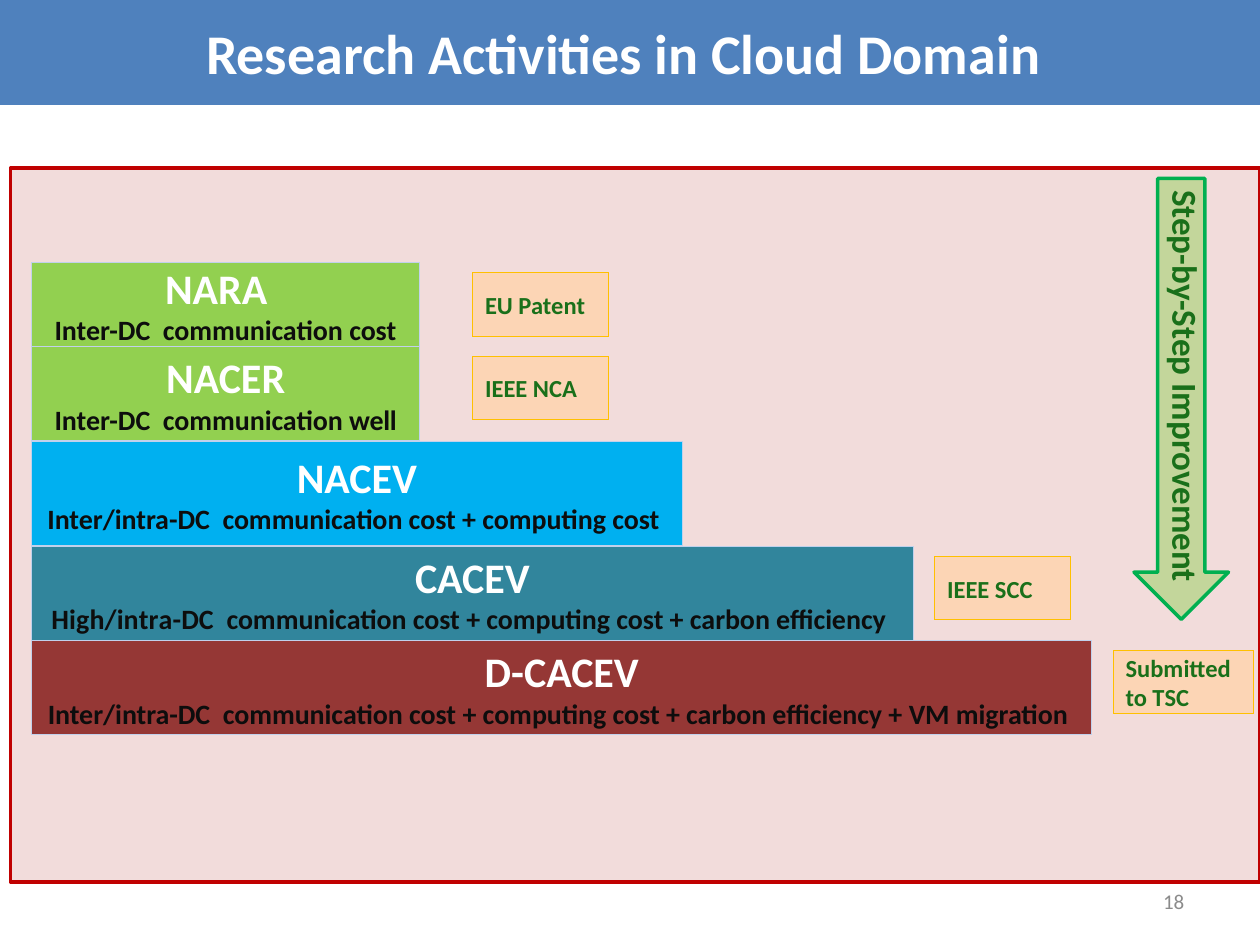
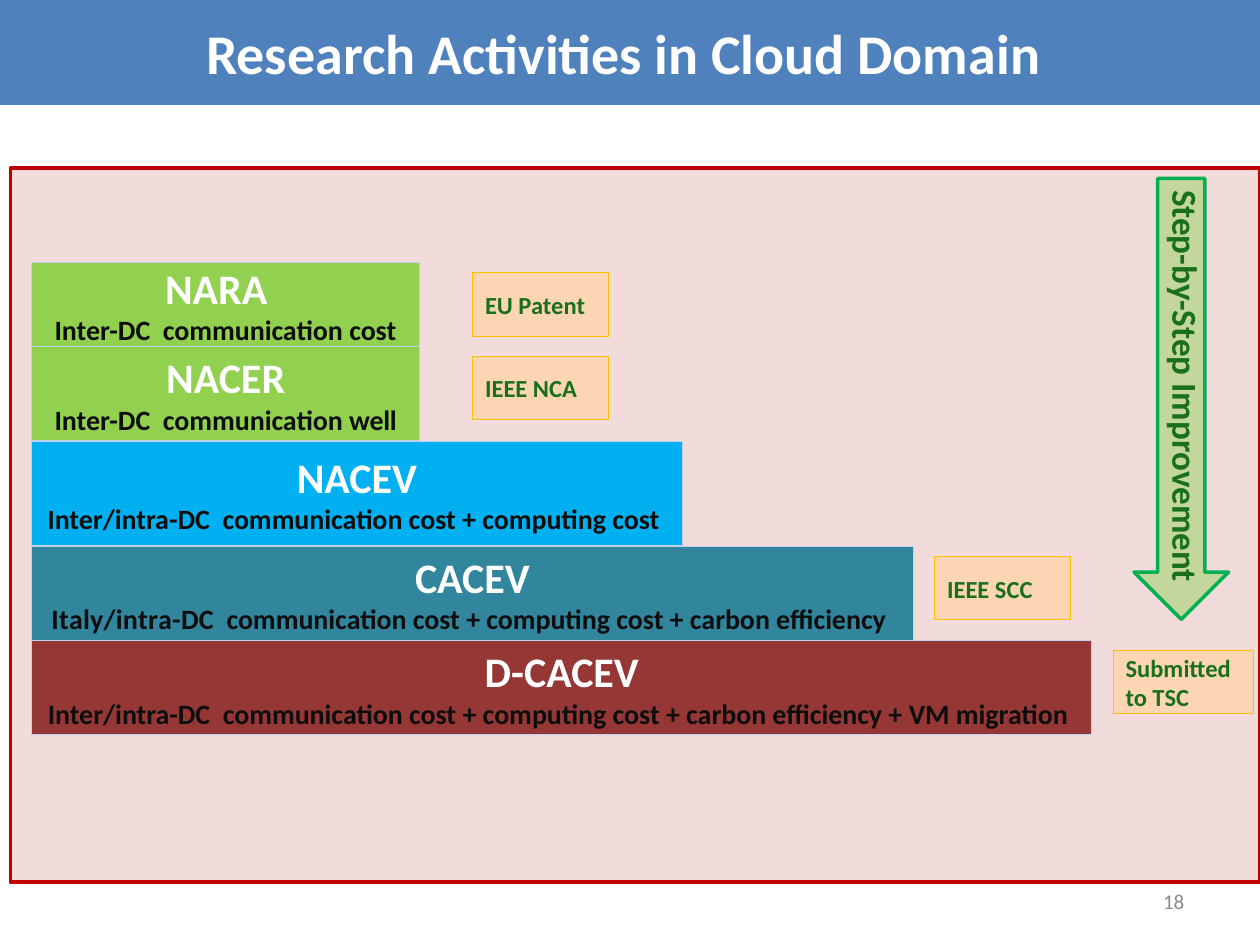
High/intra-DC: High/intra-DC -> Italy/intra-DC
